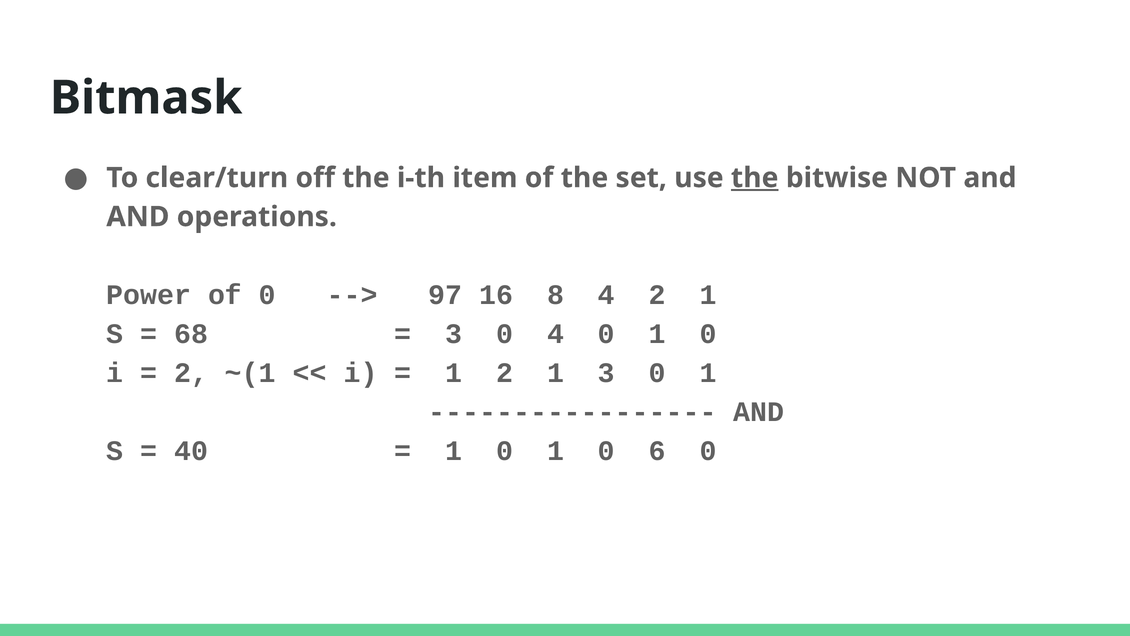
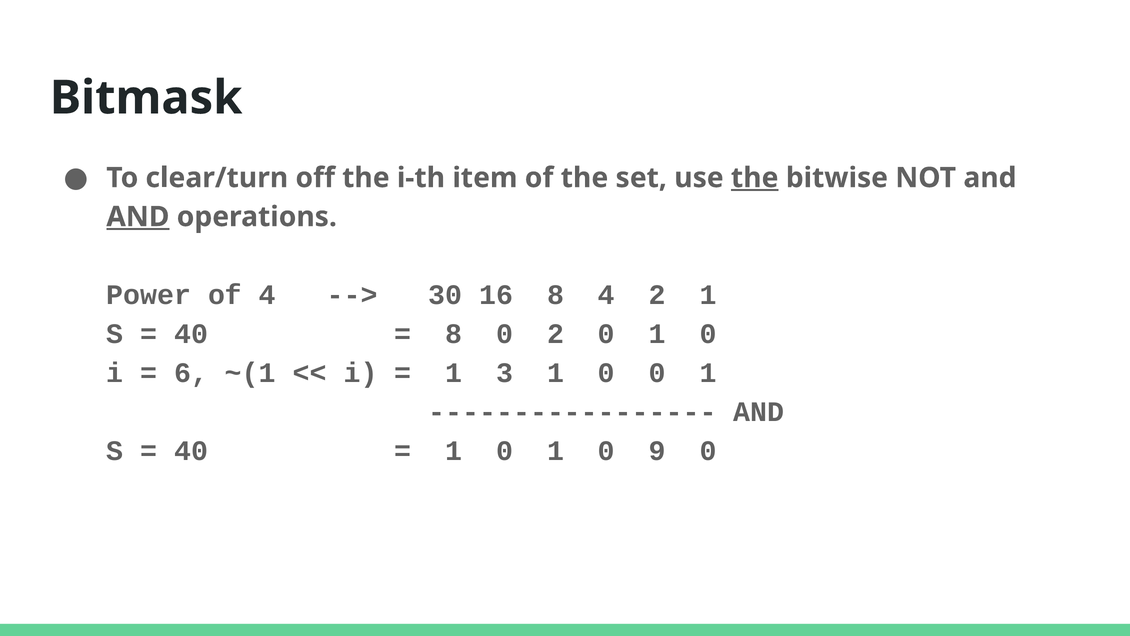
AND at (138, 217) underline: none -> present
of 0: 0 -> 4
97: 97 -> 30
68 at (191, 334): 68 -> 40
3 at (454, 334): 3 -> 8
0 4: 4 -> 2
2 at (191, 373): 2 -> 6
1 2: 2 -> 3
3 at (606, 373): 3 -> 0
6: 6 -> 9
